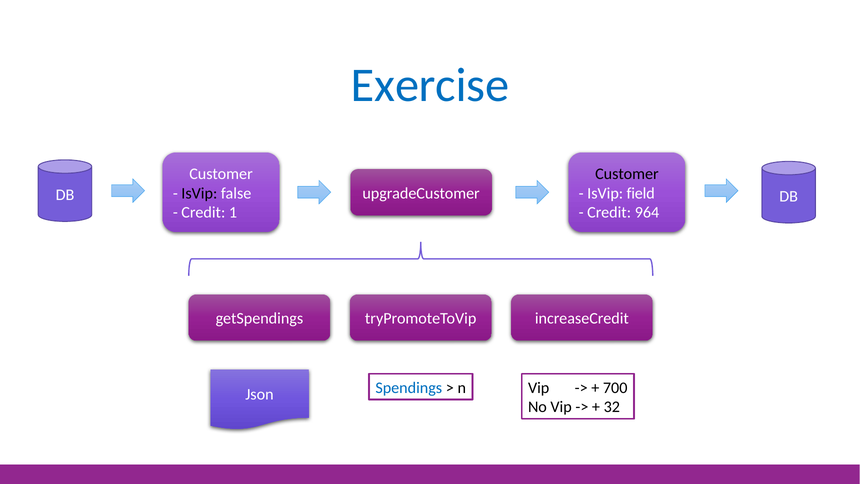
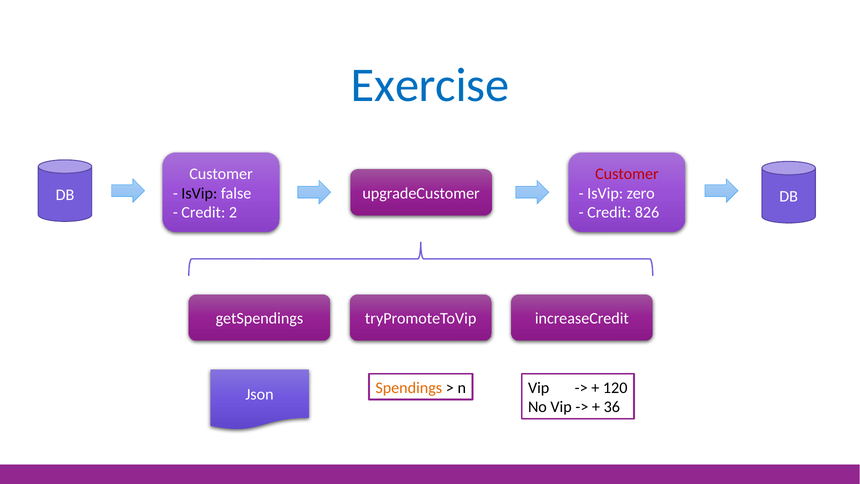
Customer at (627, 174) colour: black -> red
field: field -> zero
1: 1 -> 2
964: 964 -> 826
Spendings colour: blue -> orange
700: 700 -> 120
32: 32 -> 36
